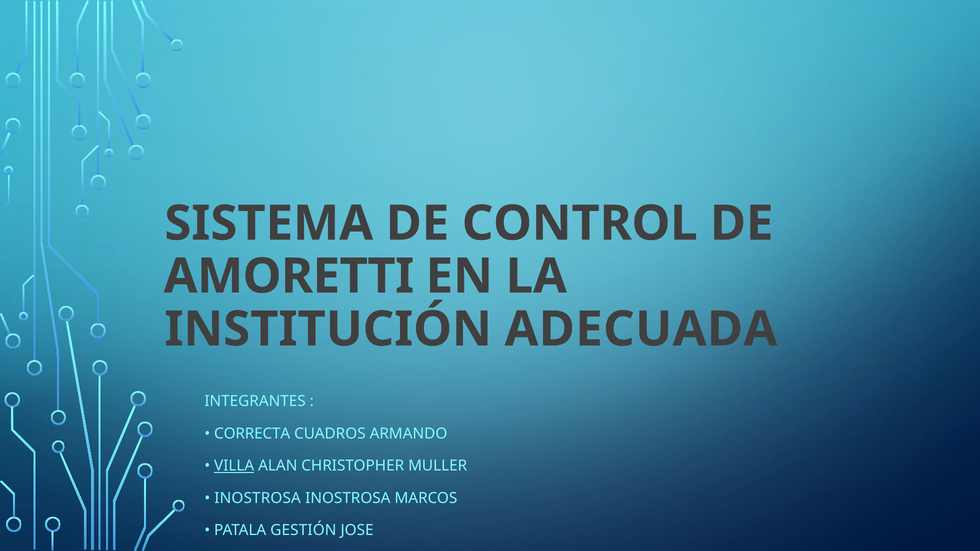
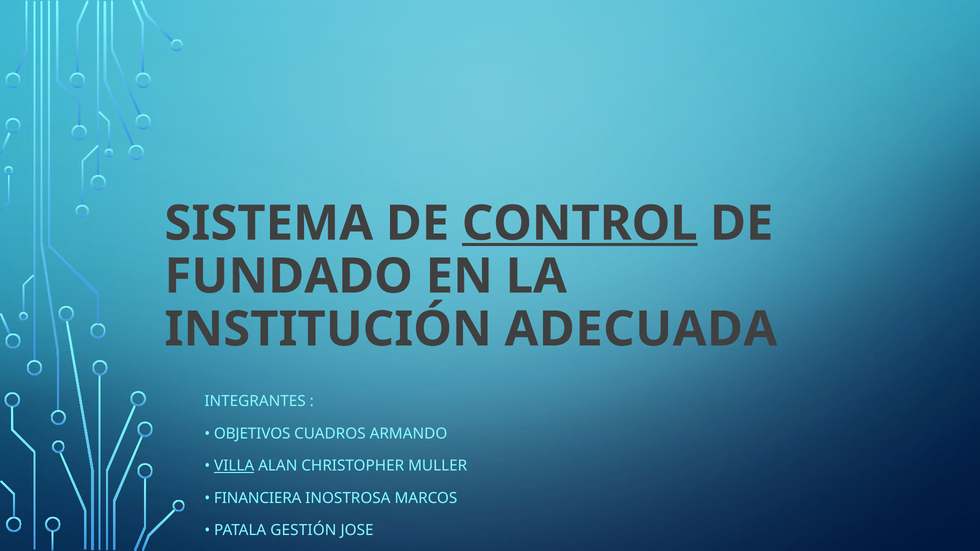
CONTROL underline: none -> present
AMORETTI: AMORETTI -> FUNDADO
CORRECTA: CORRECTA -> OBJETIVOS
INOSTROSA at (258, 498): INOSTROSA -> FINANCIERA
